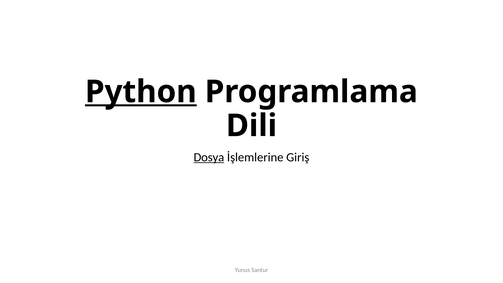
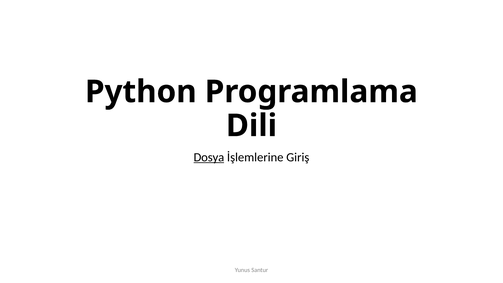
Python underline: present -> none
